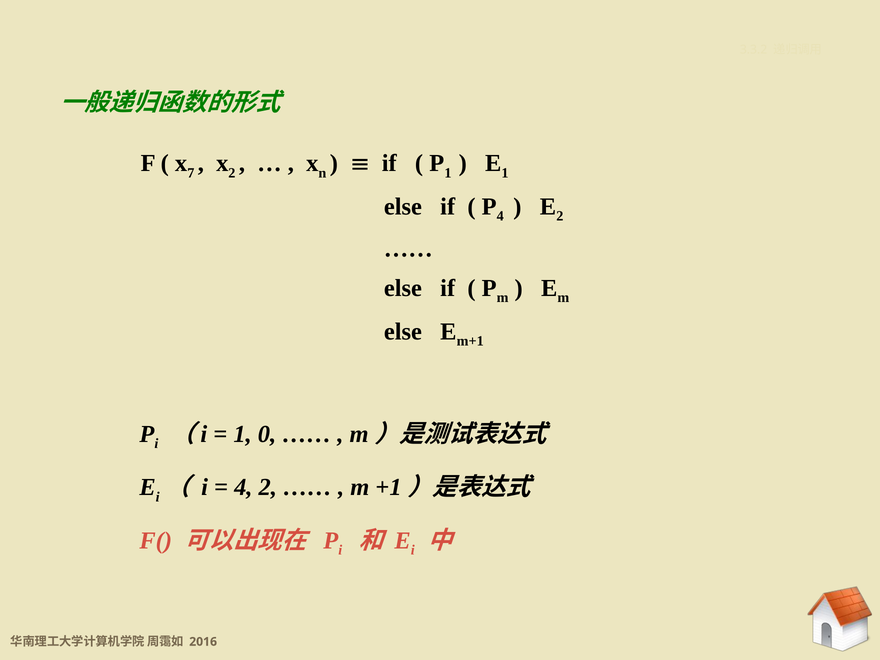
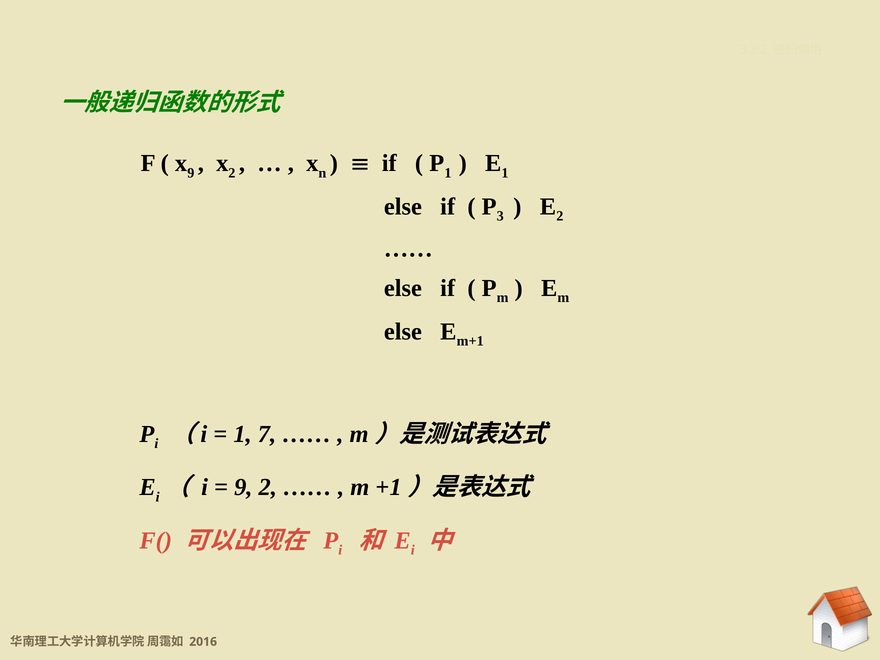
7 at (191, 173): 7 -> 9
4 at (500, 216): 4 -> 3
0: 0 -> 7
4 at (243, 487): 4 -> 9
